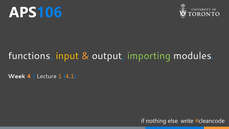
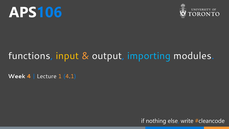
importing colour: light green -> light blue
